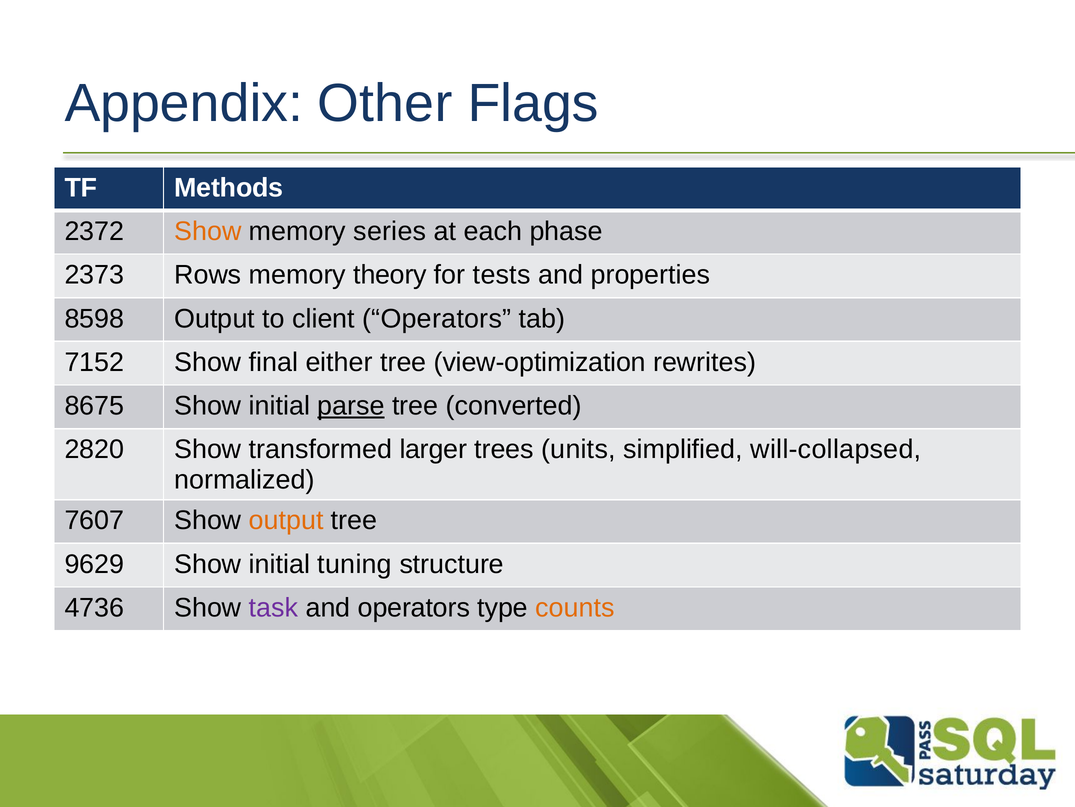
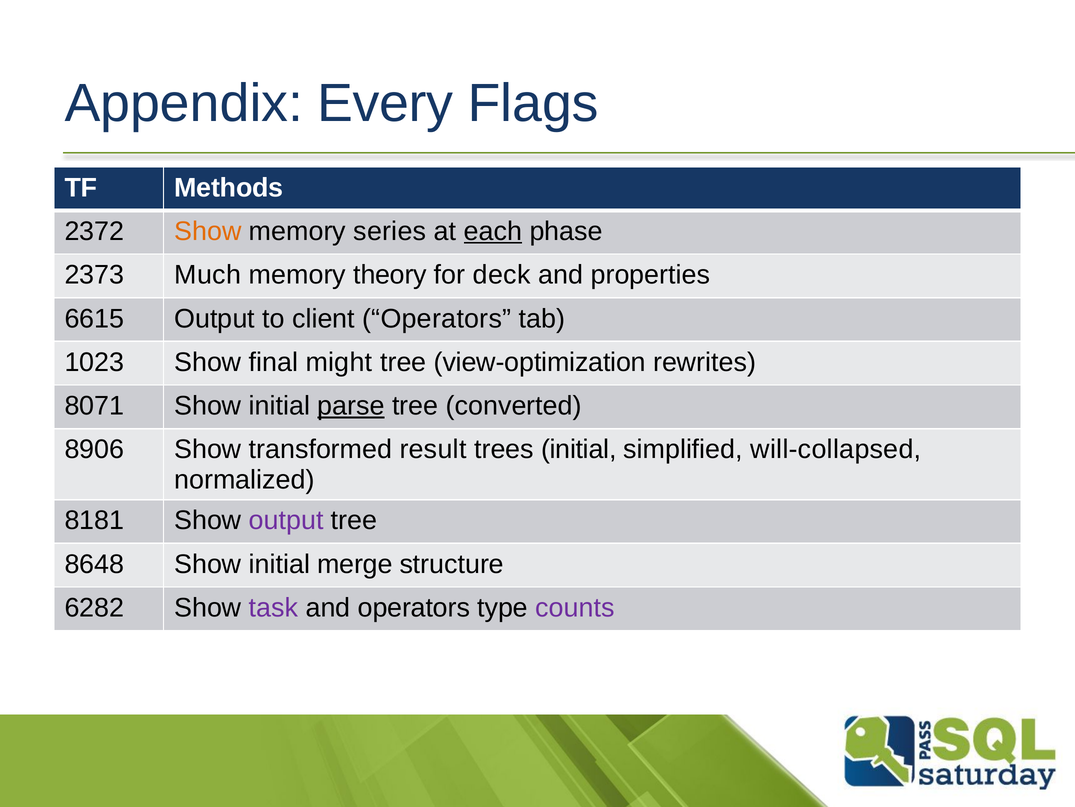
Other: Other -> Every
each underline: none -> present
Rows: Rows -> Much
tests: tests -> deck
8598: 8598 -> 6615
7152: 7152 -> 1023
either: either -> might
8675: 8675 -> 8071
2820: 2820 -> 8906
larger: larger -> result
trees units: units -> initial
7607: 7607 -> 8181
output at (286, 520) colour: orange -> purple
9629: 9629 -> 8648
tuning: tuning -> merge
4736: 4736 -> 6282
counts colour: orange -> purple
